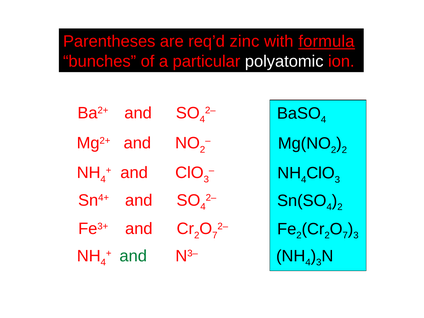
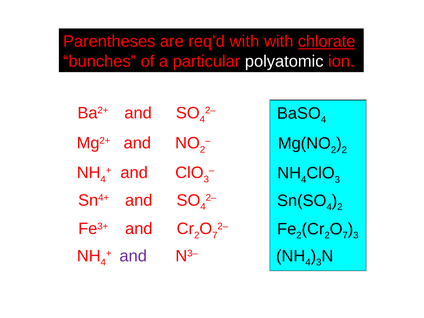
req’d zinc: zinc -> with
formula: formula -> chlorate
and at (133, 256) colour: green -> purple
